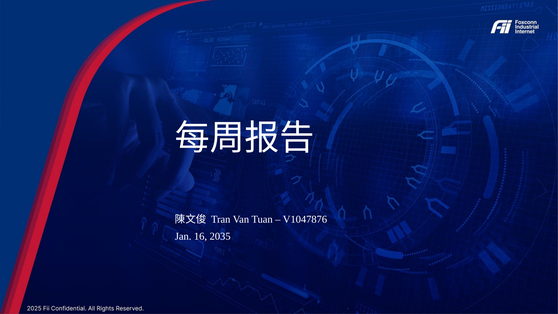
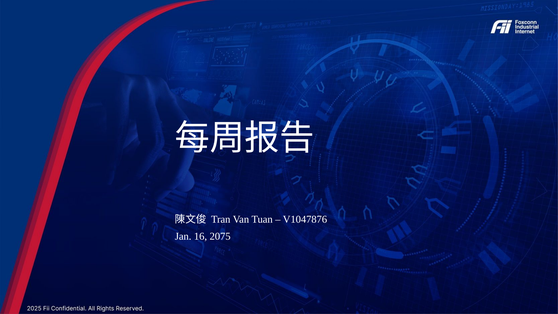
2035: 2035 -> 2075
